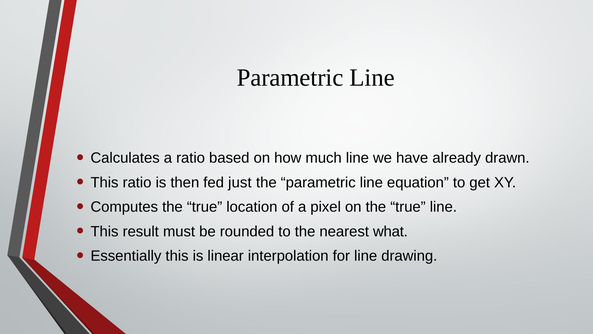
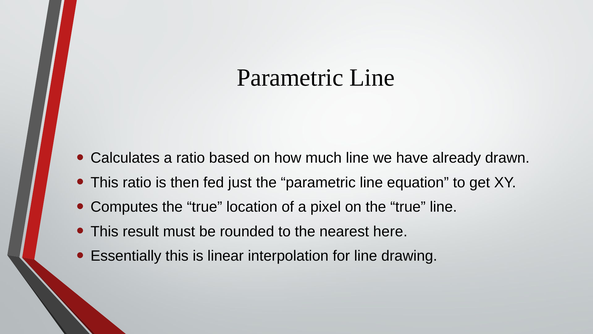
what: what -> here
